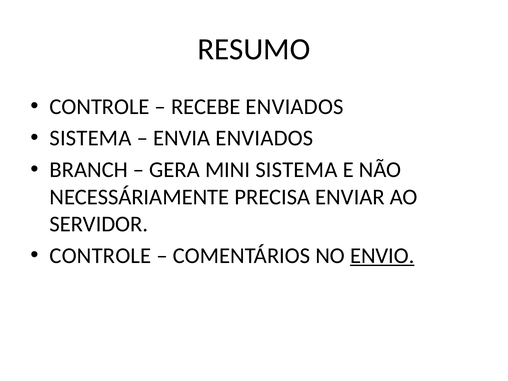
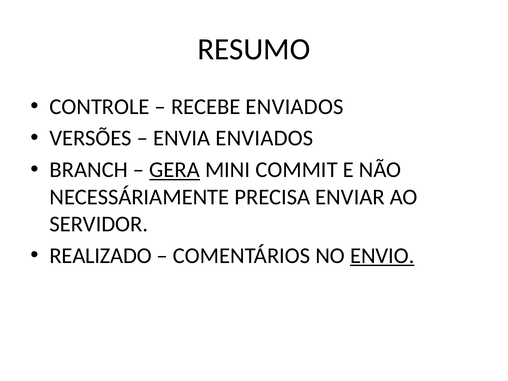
SISTEMA at (90, 138): SISTEMA -> VERSÕES
GERA underline: none -> present
MINI SISTEMA: SISTEMA -> COMMIT
CONTROLE at (100, 256): CONTROLE -> REALIZADO
